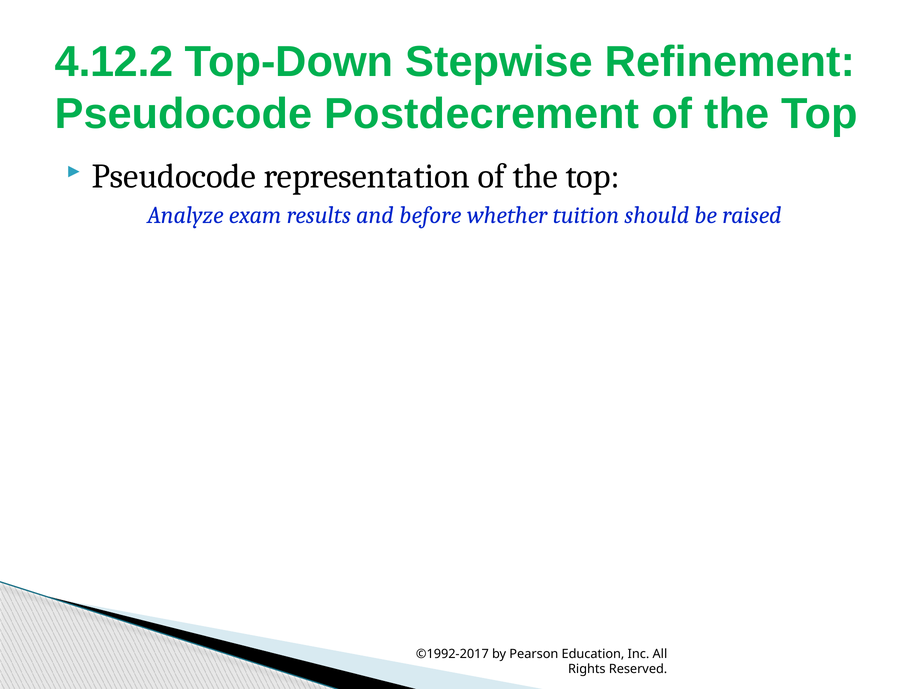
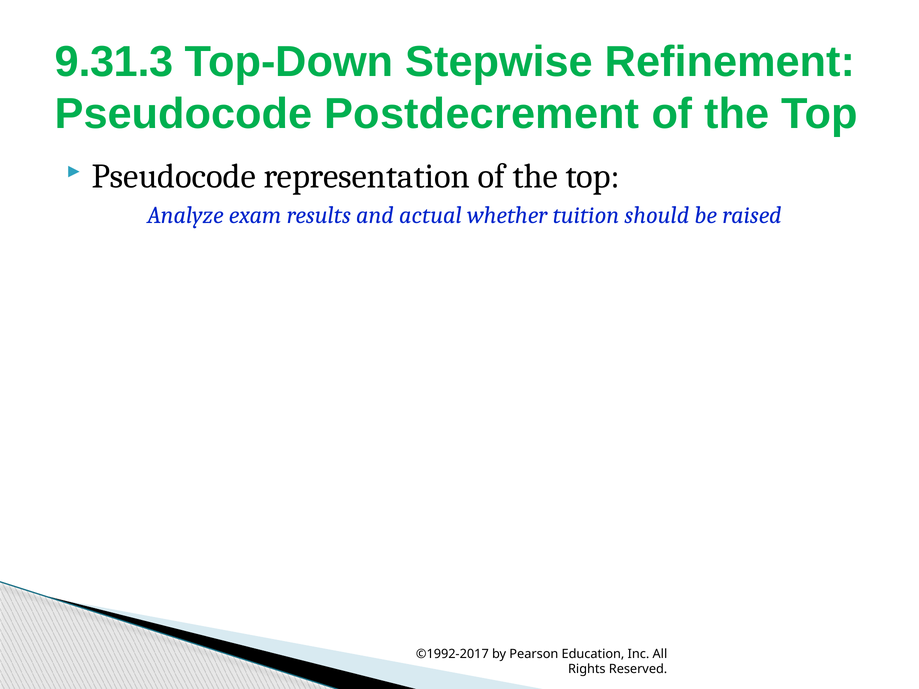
4.12.2: 4.12.2 -> 9.31.3
before: before -> actual
